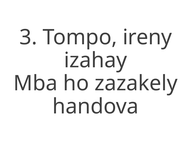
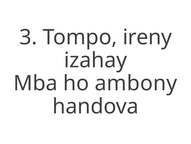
zazakely: zazakely -> ambony
